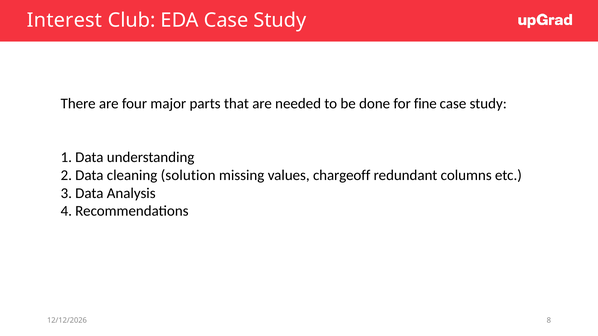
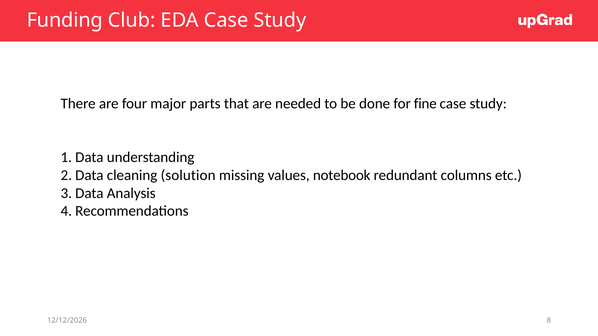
Interest: Interest -> Funding
chargeoff: chargeoff -> notebook
